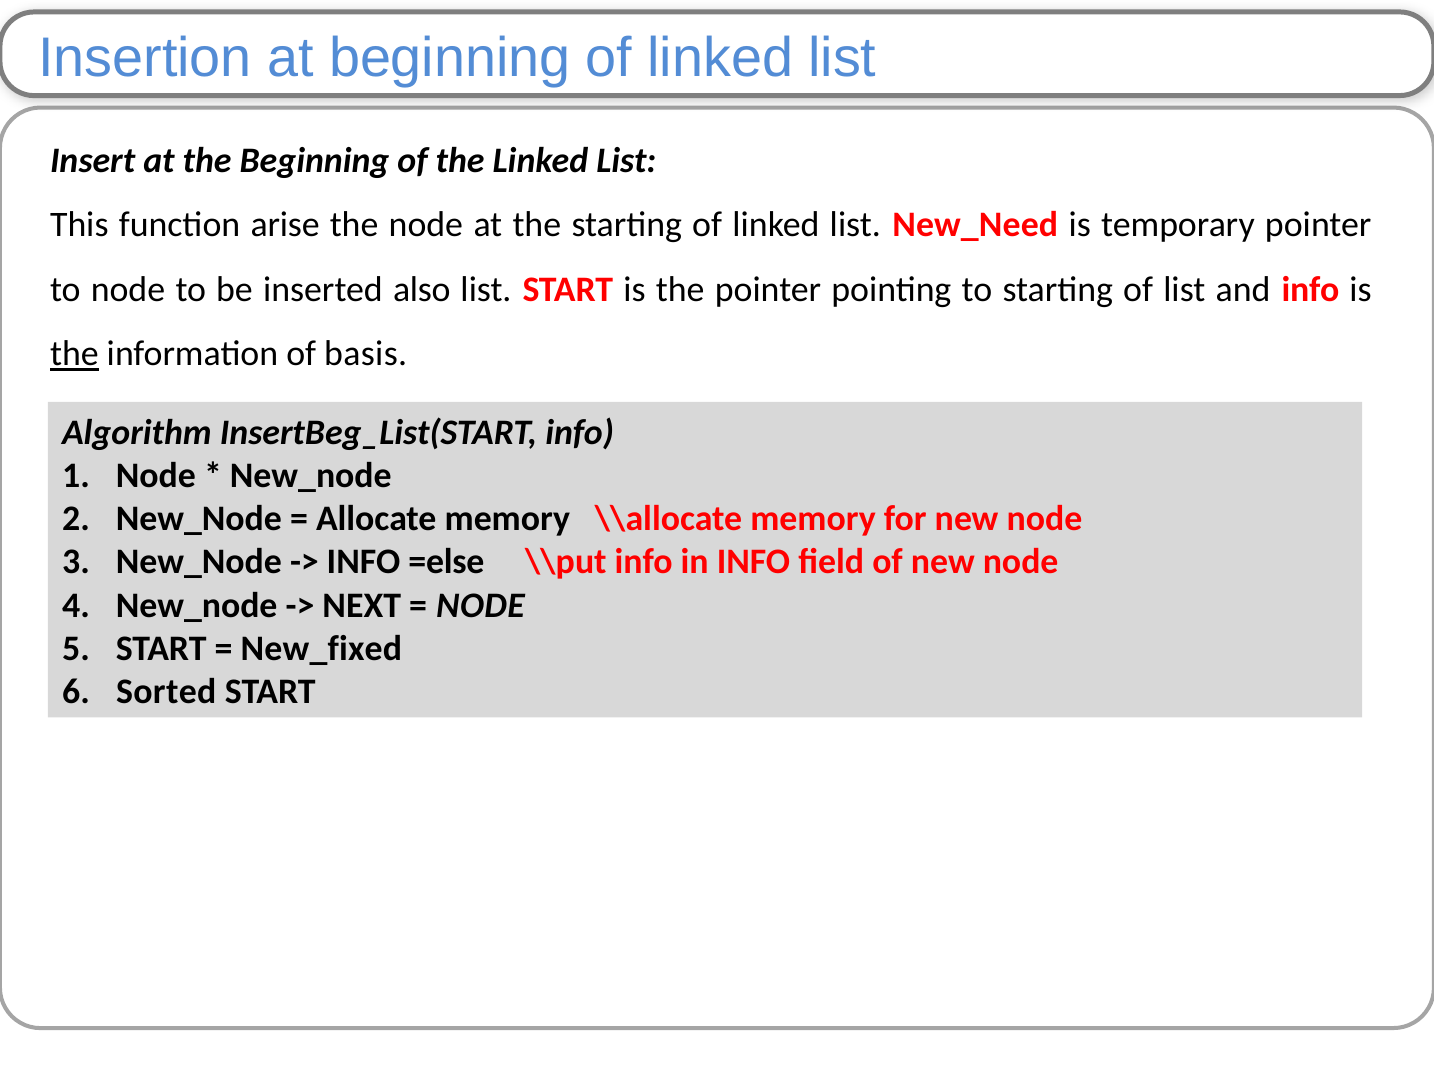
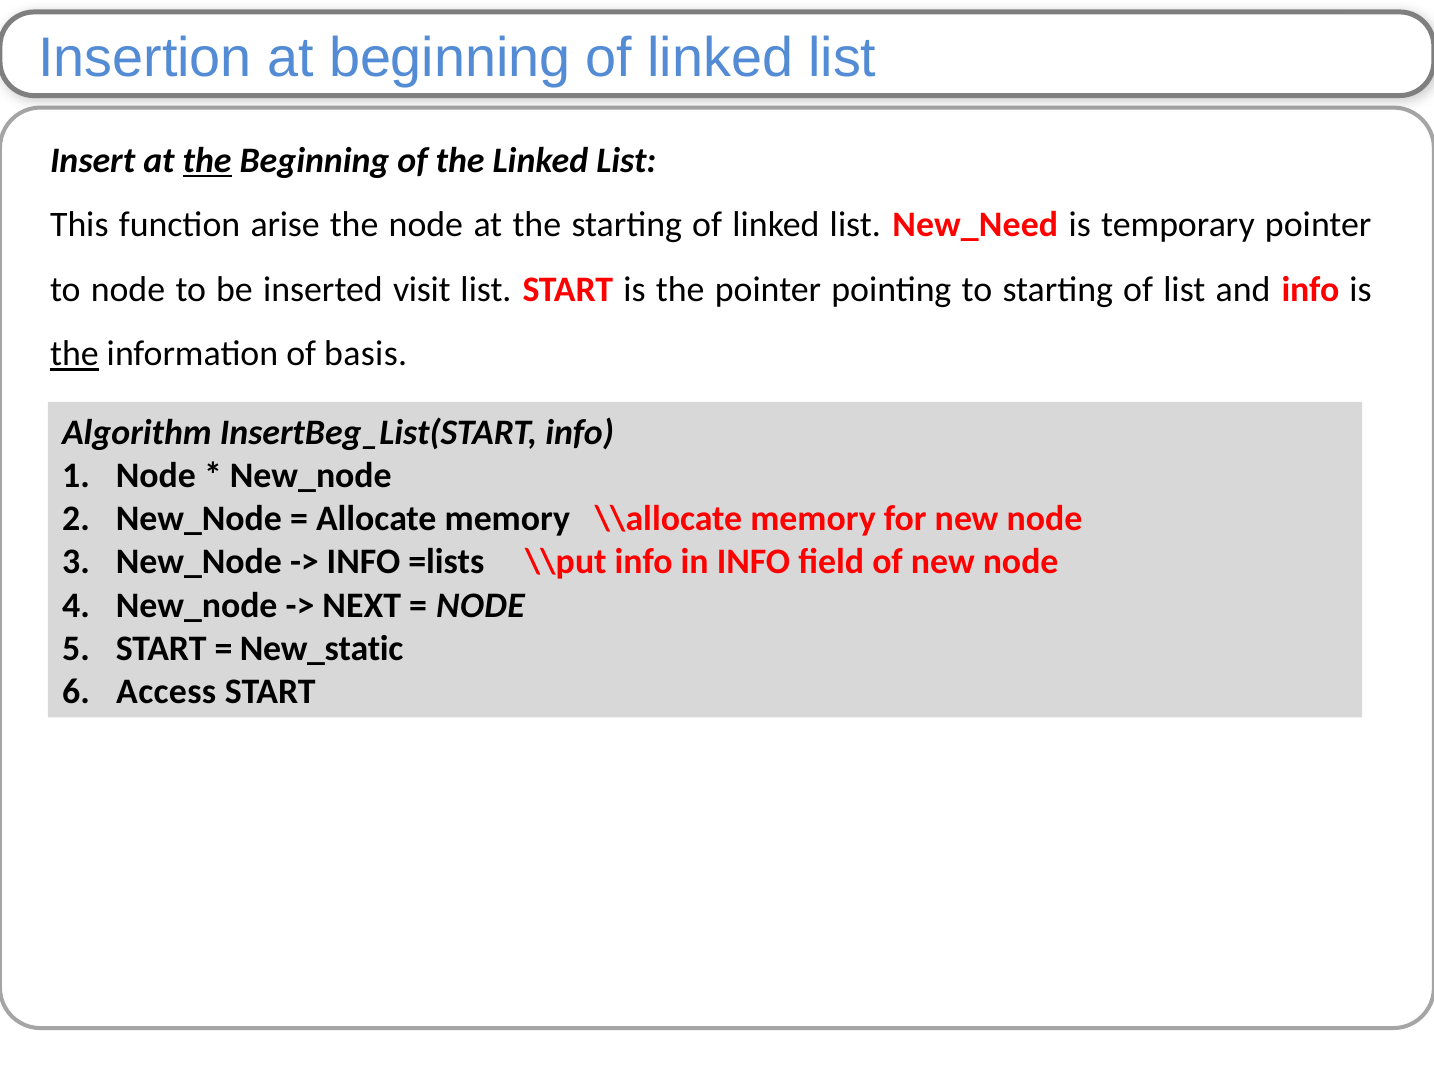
the at (207, 160) underline: none -> present
also: also -> visit
=else: =else -> =lists
New_fixed: New_fixed -> New_static
Sorted: Sorted -> Access
